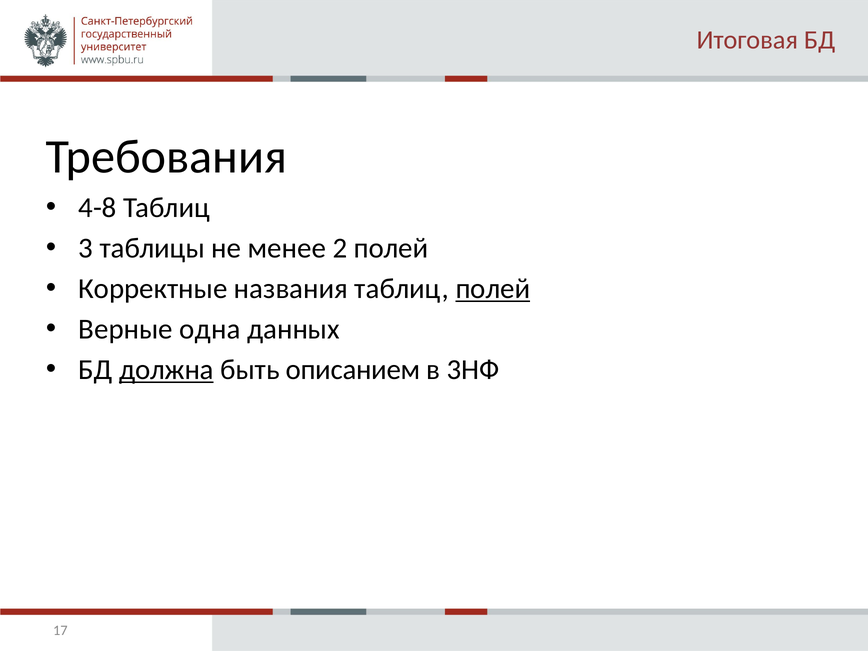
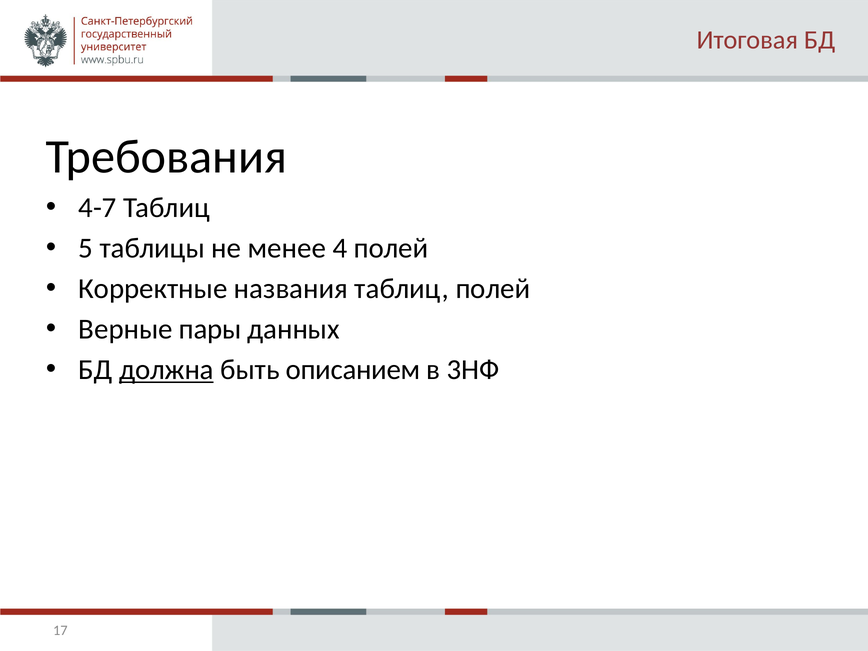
4-8: 4-8 -> 4-7
3: 3 -> 5
2: 2 -> 4
полей at (493, 289) underline: present -> none
одна: одна -> пары
